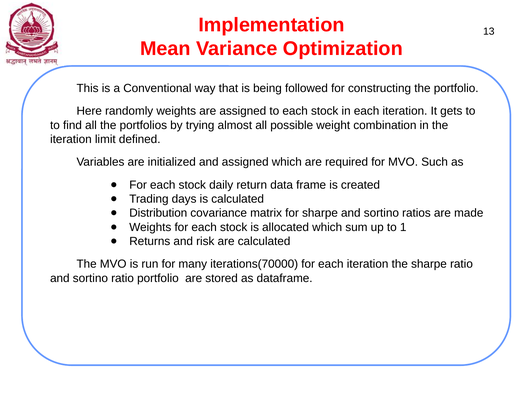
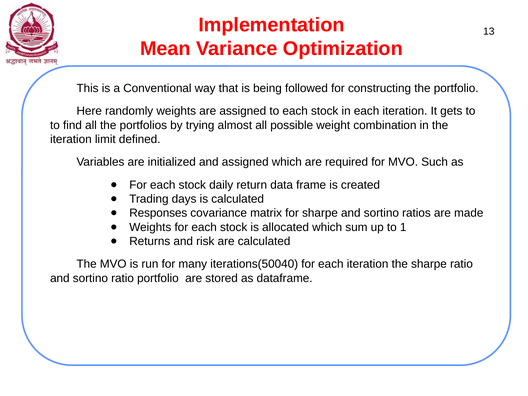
Distribution: Distribution -> Responses
iterations(70000: iterations(70000 -> iterations(50040
